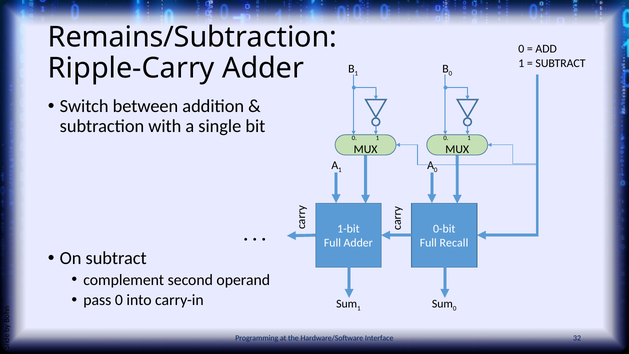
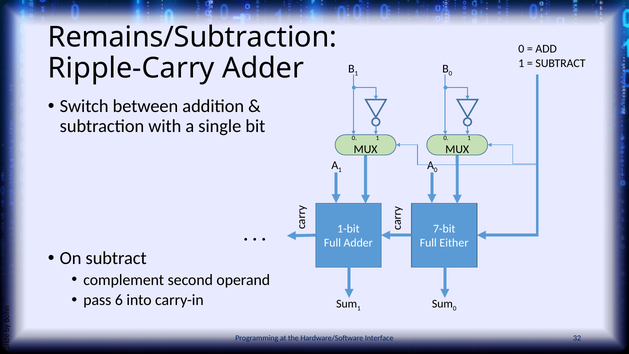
0-bit: 0-bit -> 7-bit
Recall: Recall -> Either
pass 0: 0 -> 6
